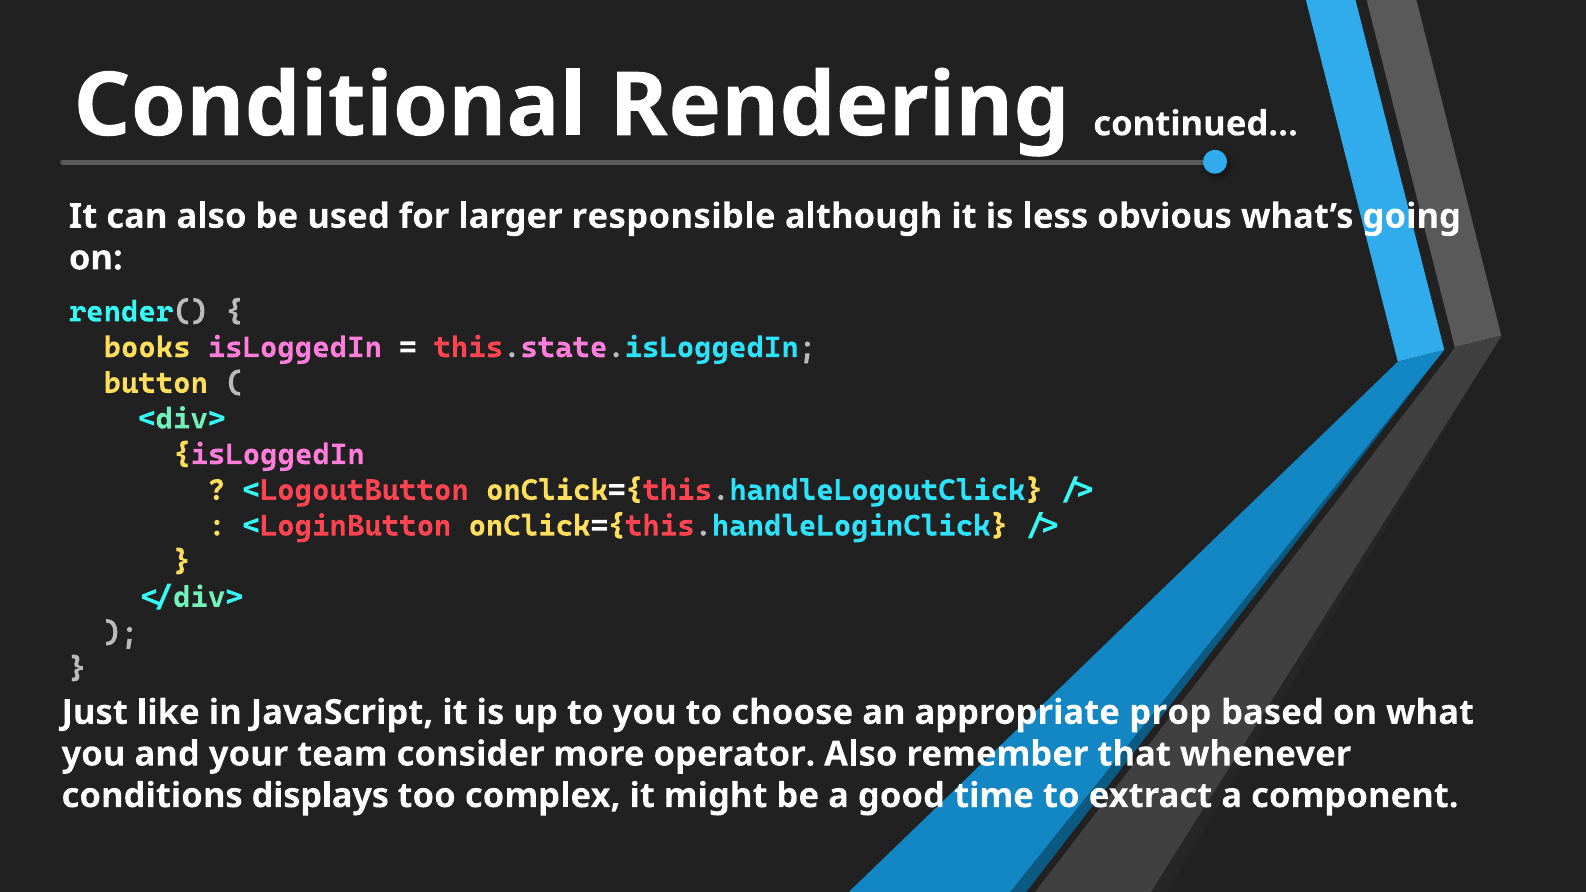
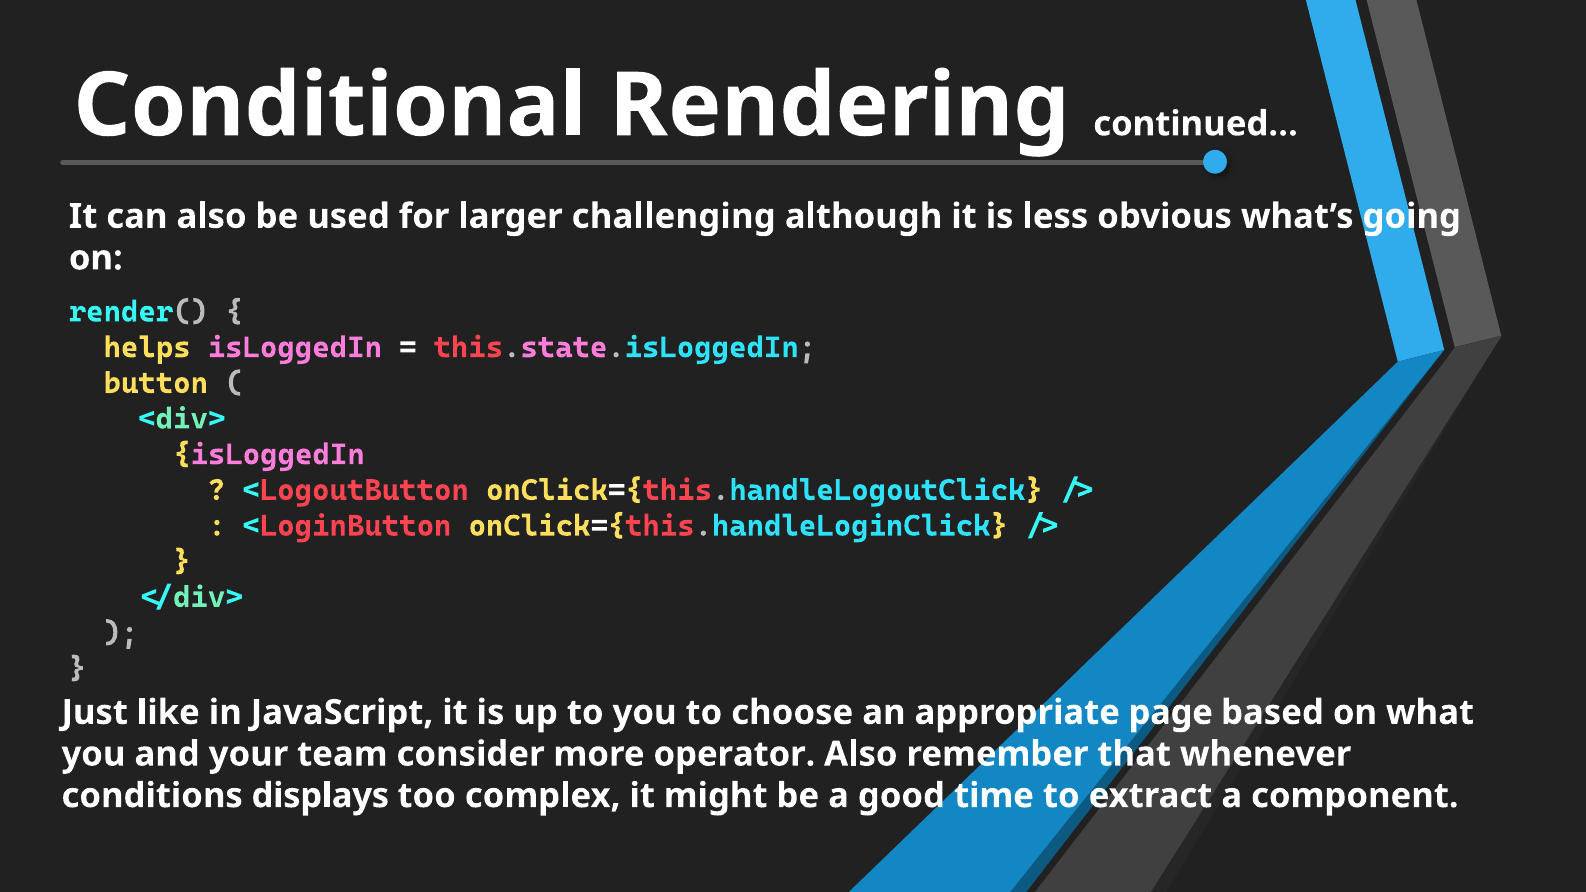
responsible: responsible -> challenging
books: books -> helps
prop: prop -> page
